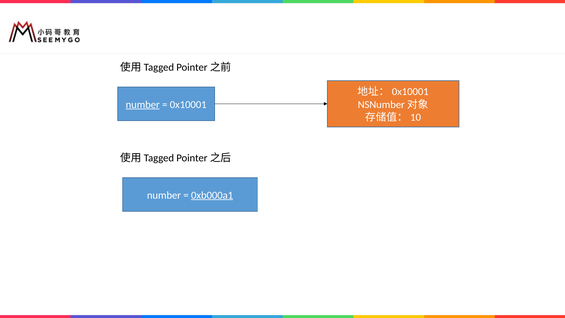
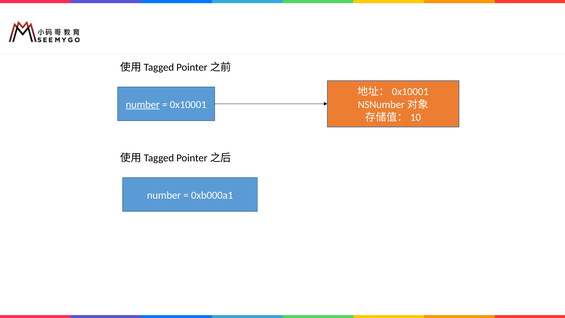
0xb000a1 underline: present -> none
